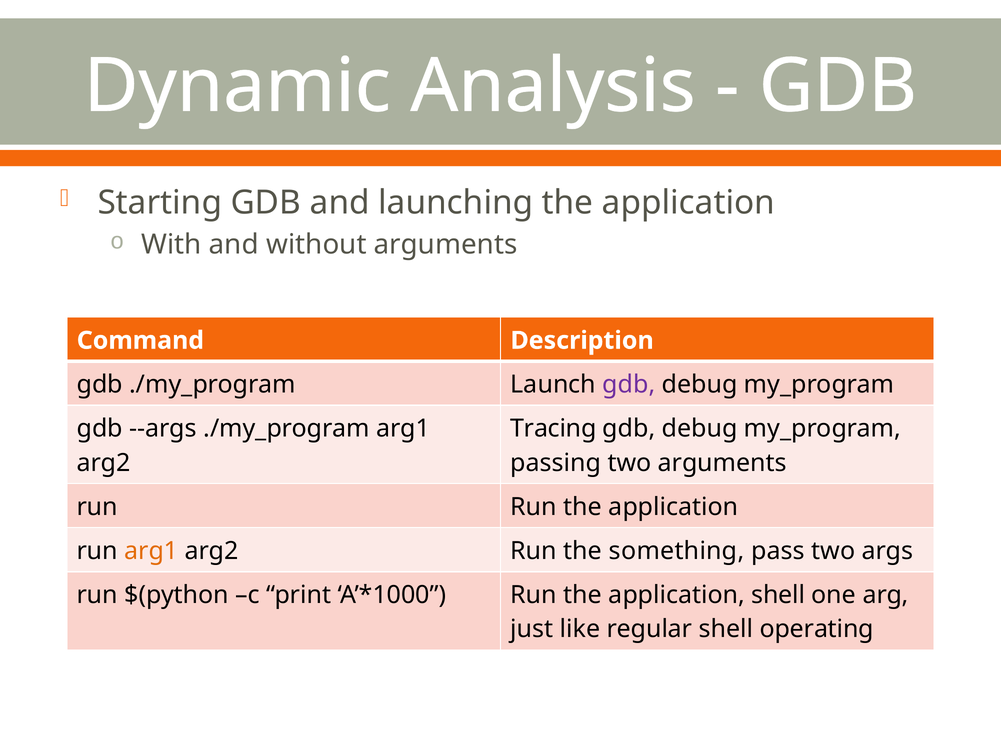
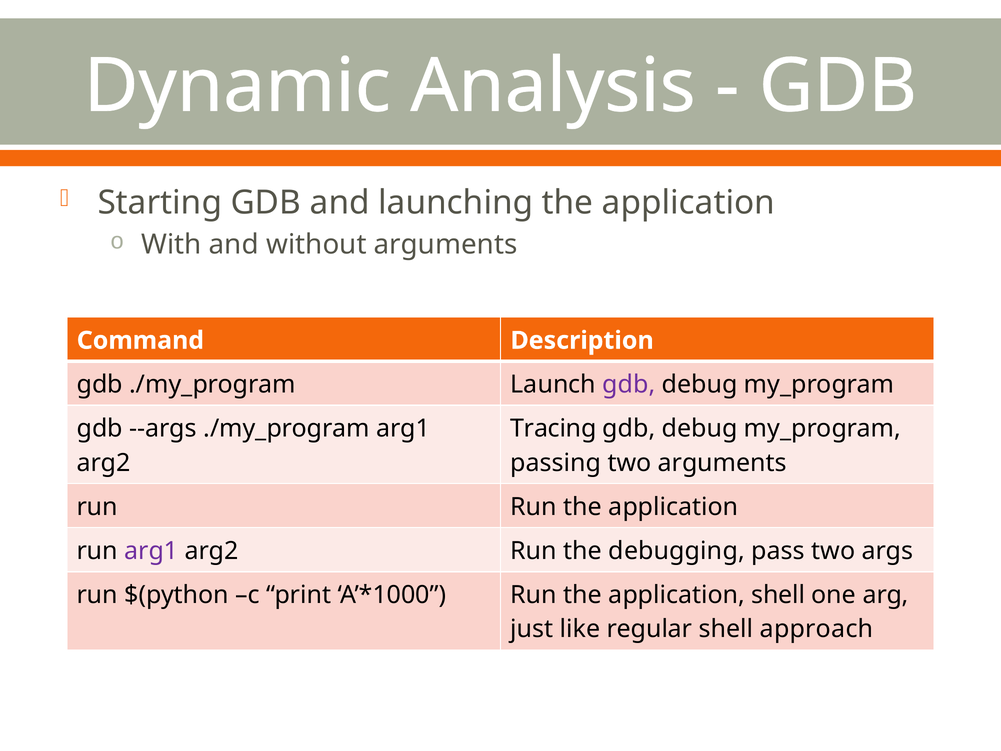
arg1 at (151, 551) colour: orange -> purple
something: something -> debugging
operating: operating -> approach
